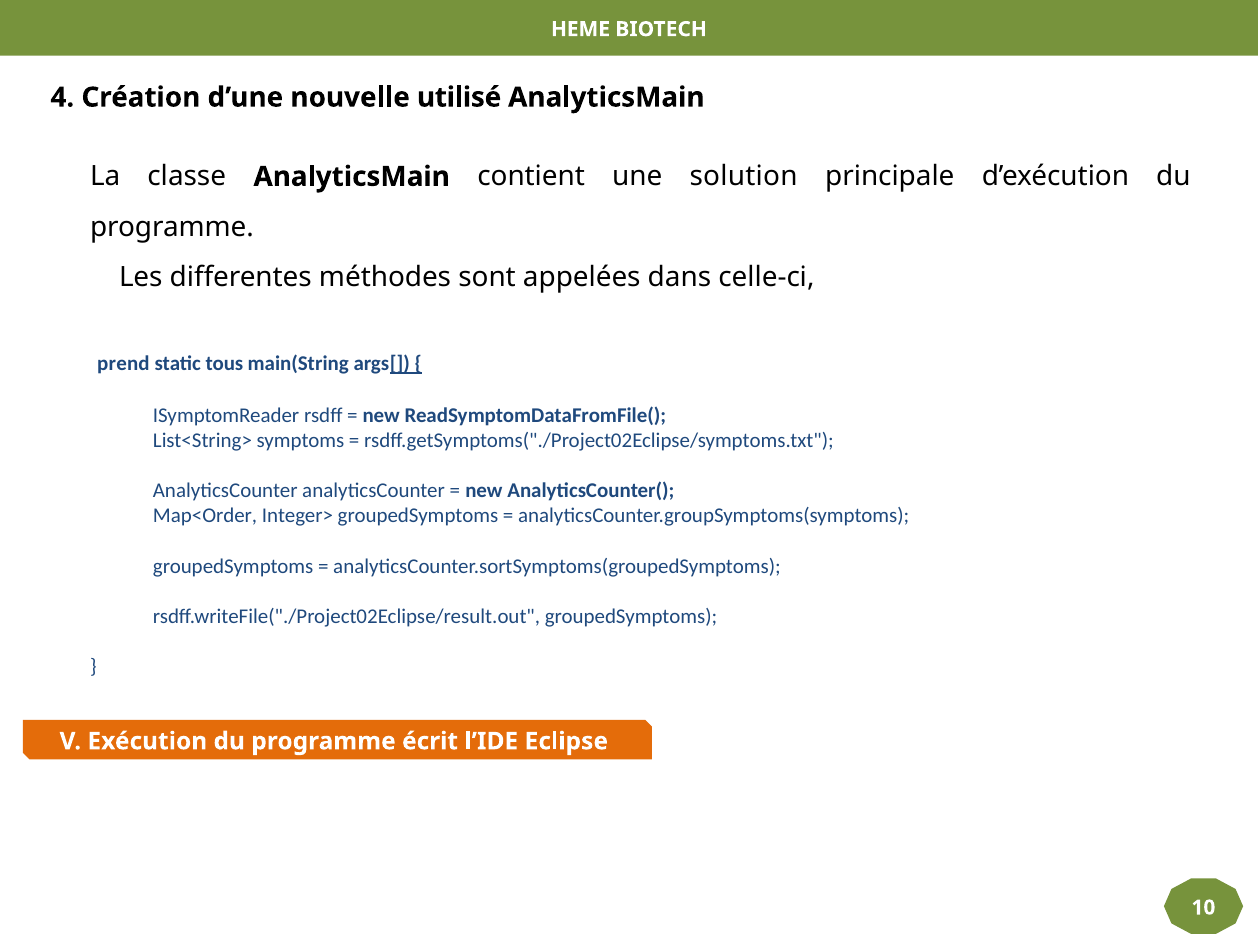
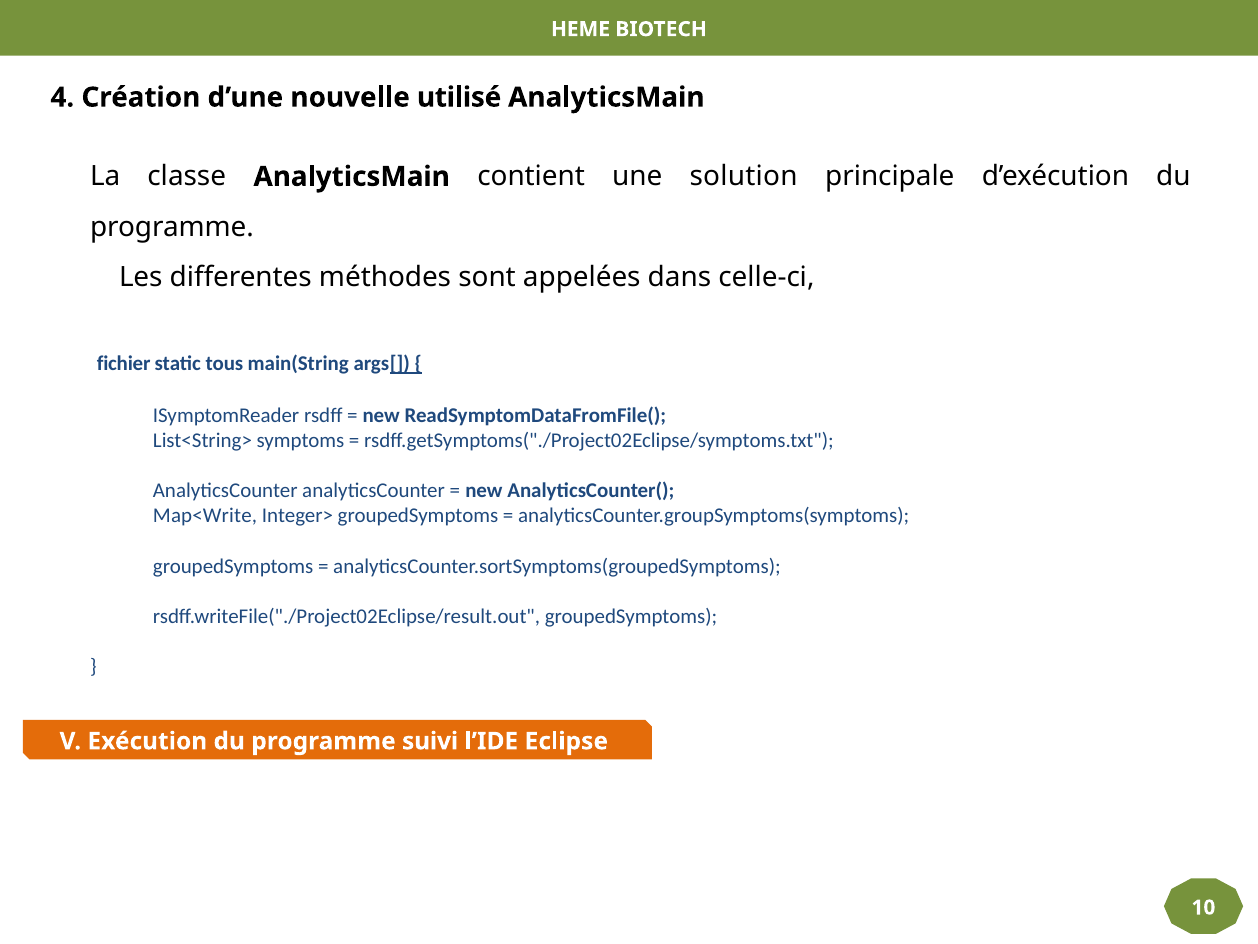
prend: prend -> fichier
Map<Order: Map<Order -> Map<Write
écrit: écrit -> suivi
